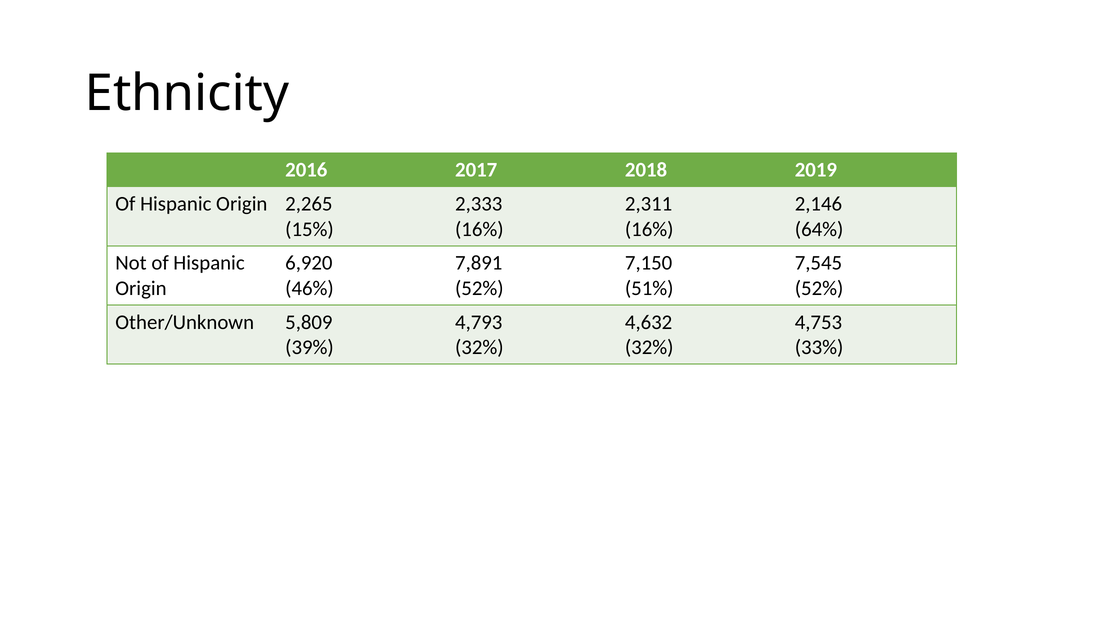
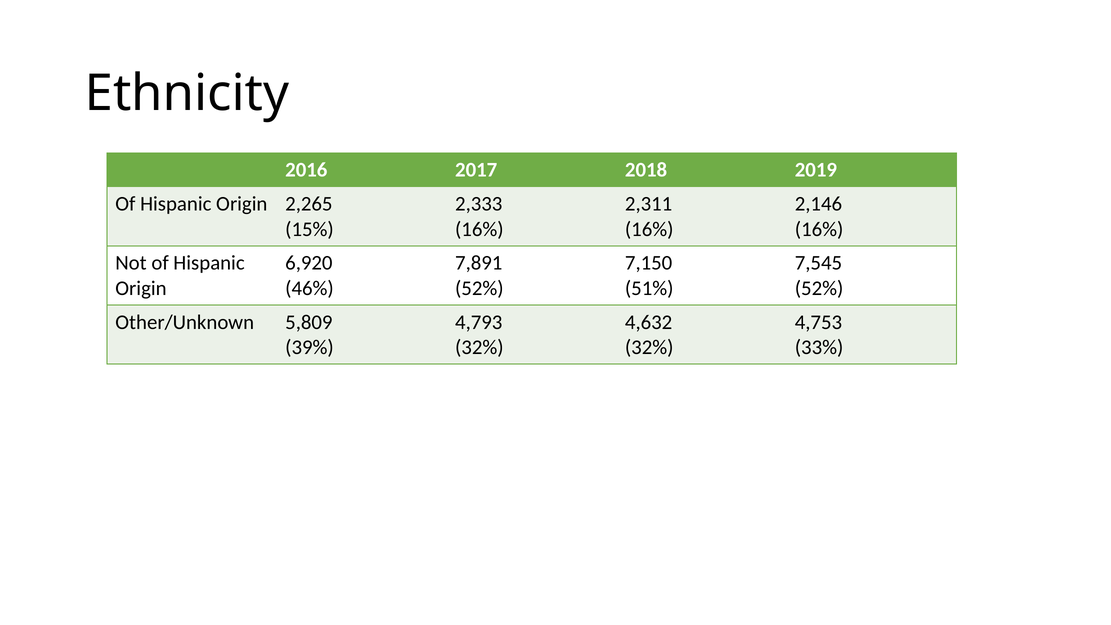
64% at (819, 229): 64% -> 16%
